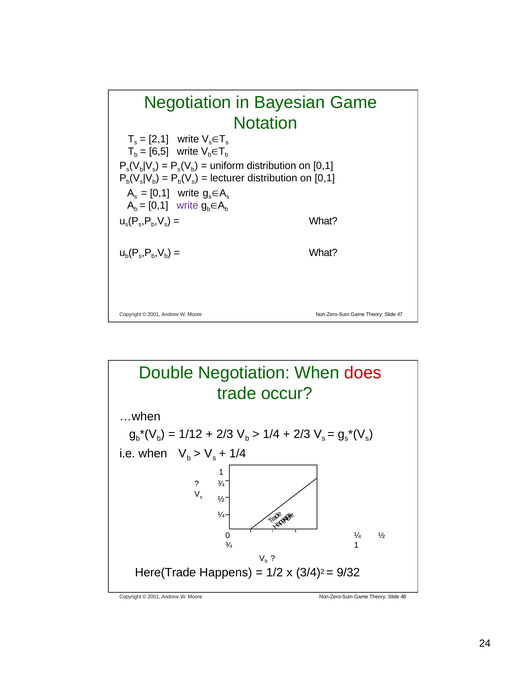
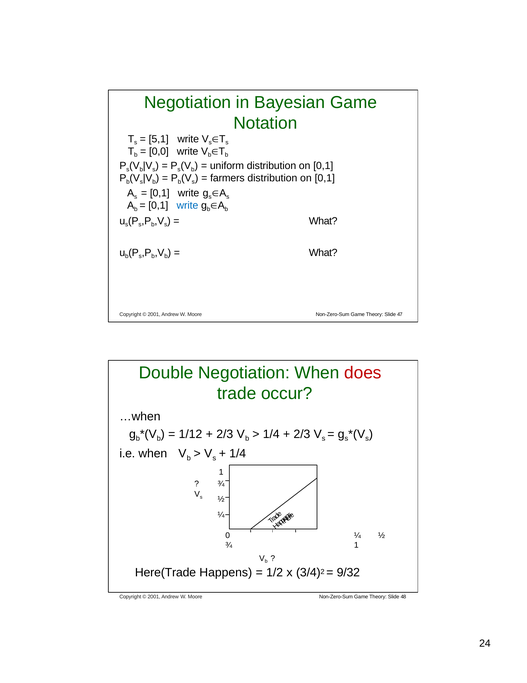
2,1: 2,1 -> 5,1
6,5: 6,5 -> 0,0
lecturer: lecturer -> farmers
write at (187, 205) colour: purple -> blue
